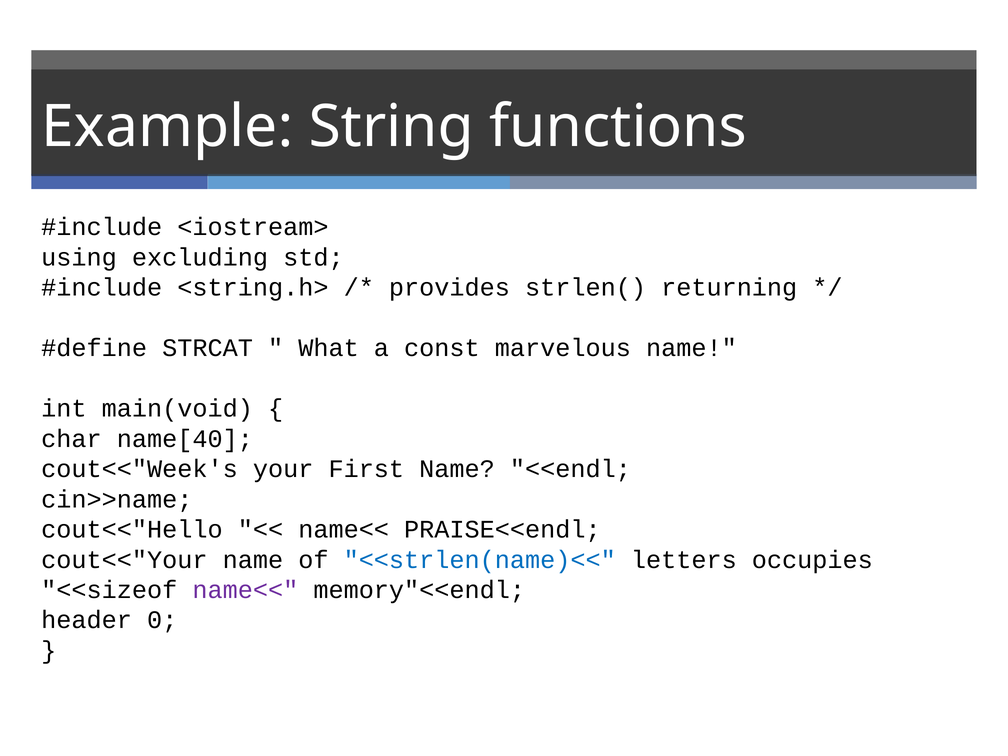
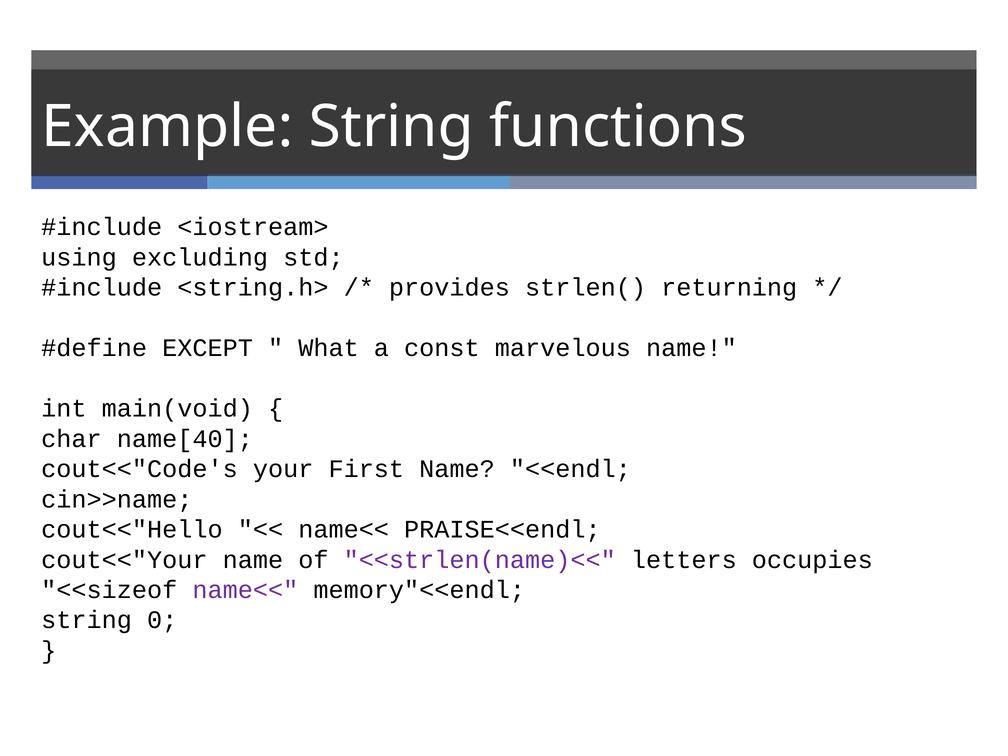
STRCAT: STRCAT -> EXCEPT
cout<<"Week's: cout<<"Week's -> cout<<"Code's
<<strlen(name)<< colour: blue -> purple
header at (87, 620): header -> string
